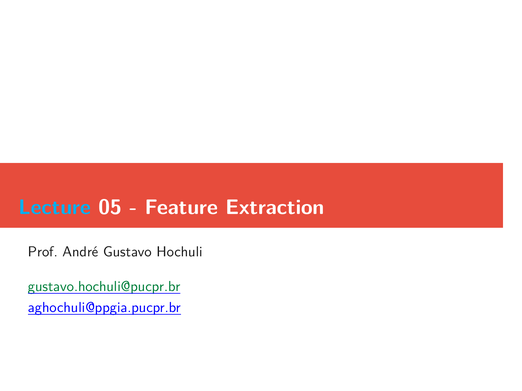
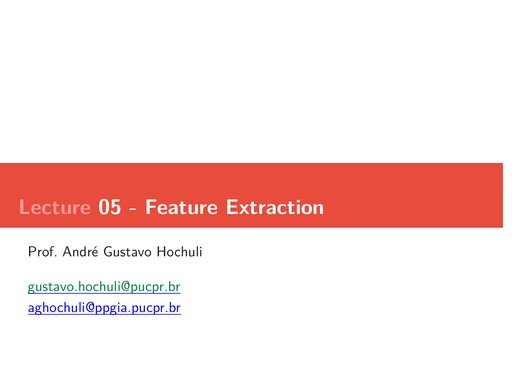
Lecture colour: light blue -> pink
